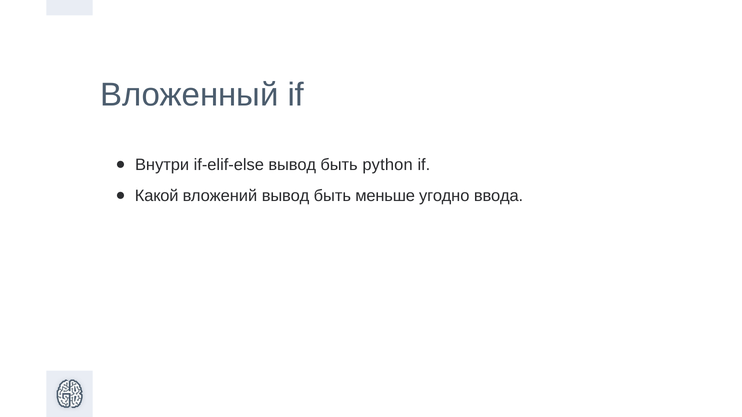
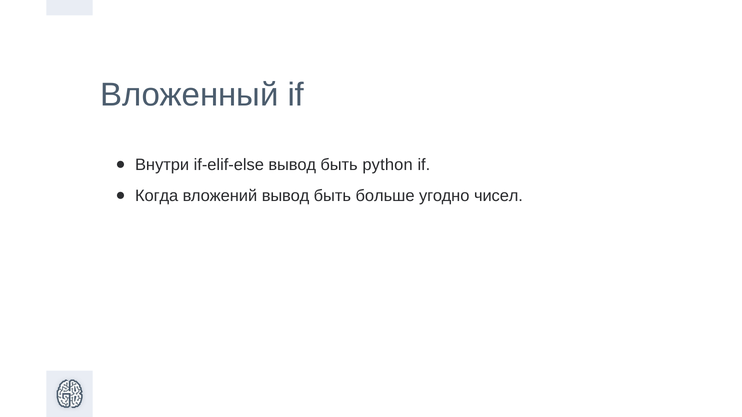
Какой: Какой -> Когда
меньше: меньше -> больше
ввода: ввода -> чисел
